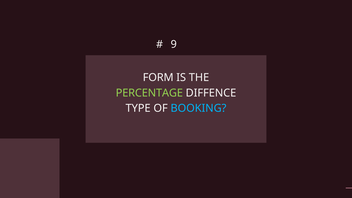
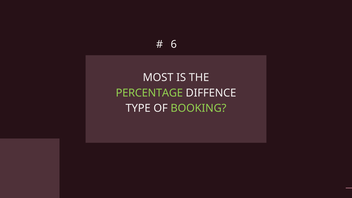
9: 9 -> 6
FORM: FORM -> MOST
BOOKING colour: light blue -> light green
